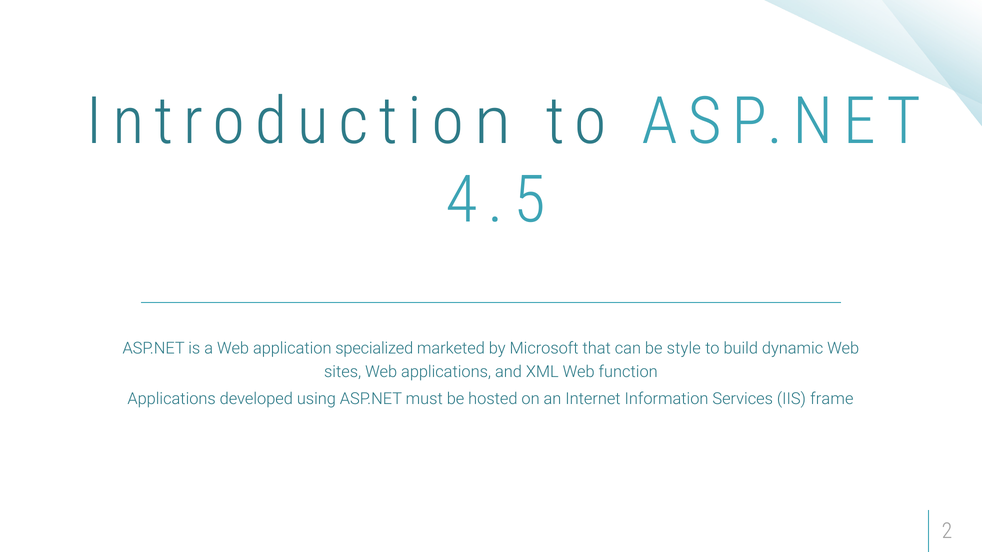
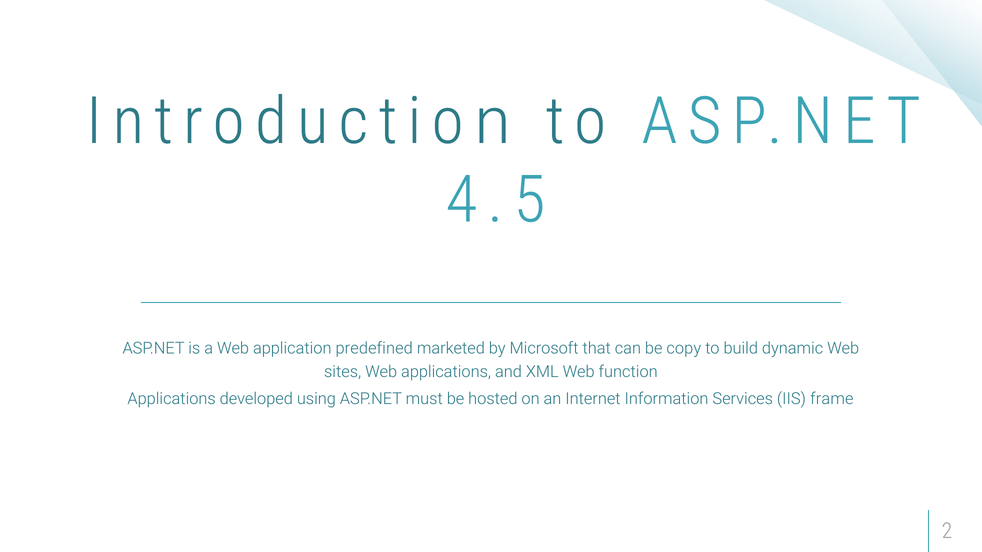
specialized: specialized -> predefined
style: style -> copy
